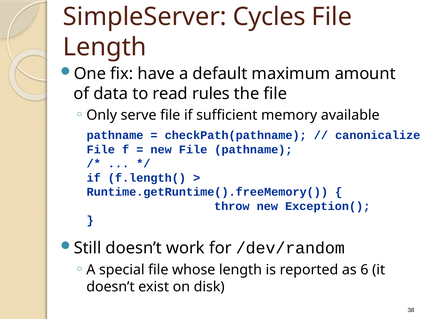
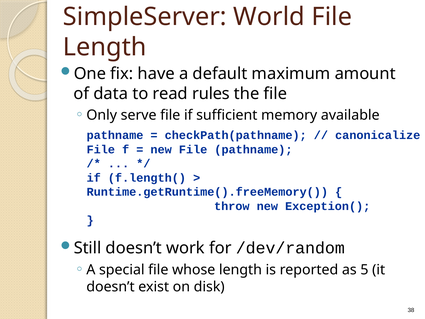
Cycles: Cycles -> World
6: 6 -> 5
